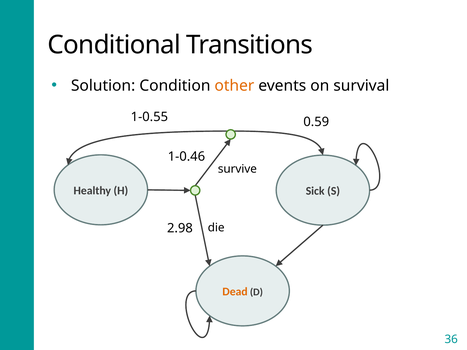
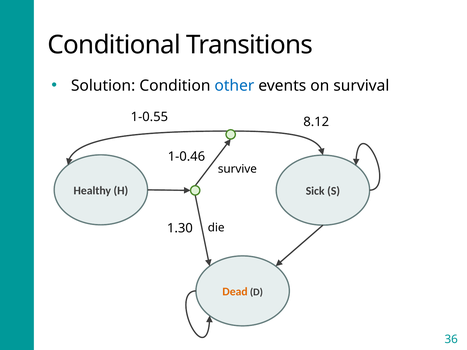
other colour: orange -> blue
0.59: 0.59 -> 8.12
2.98: 2.98 -> 1.30
